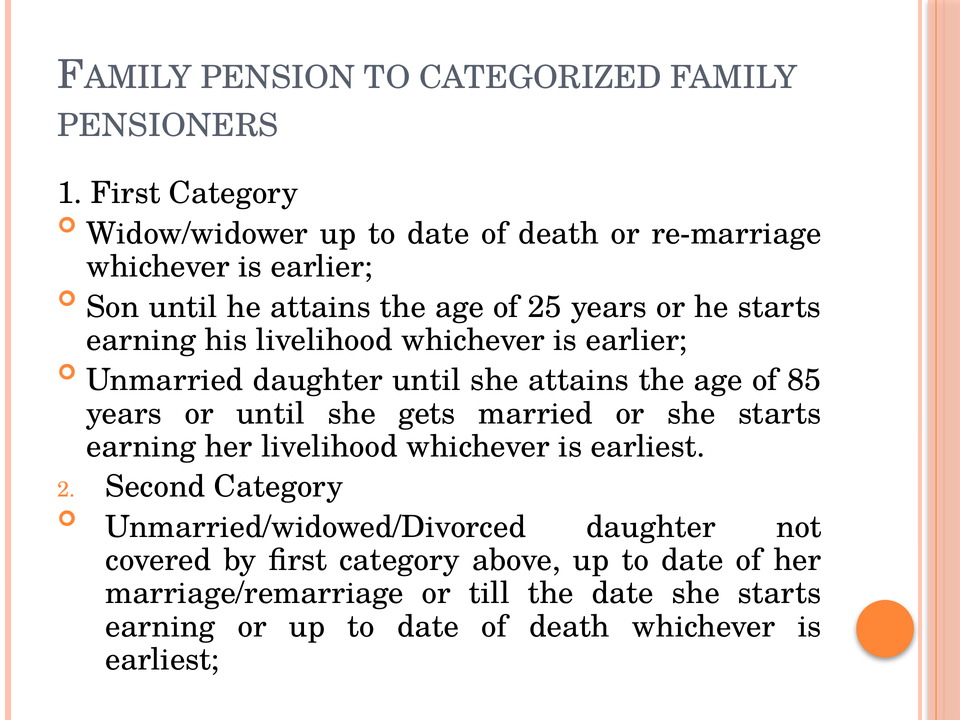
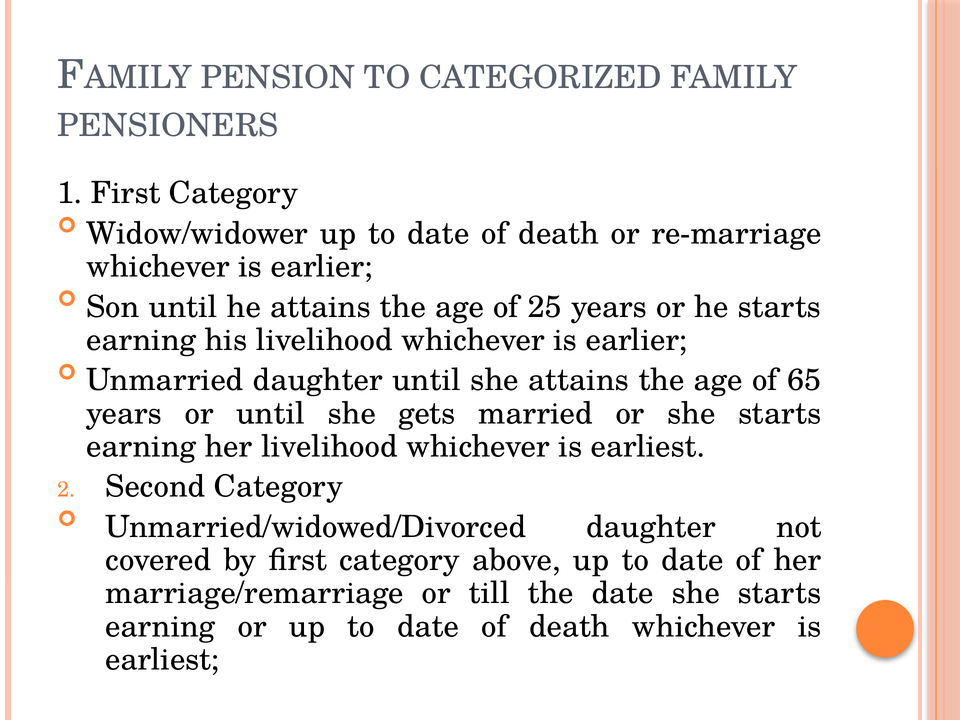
85: 85 -> 65
